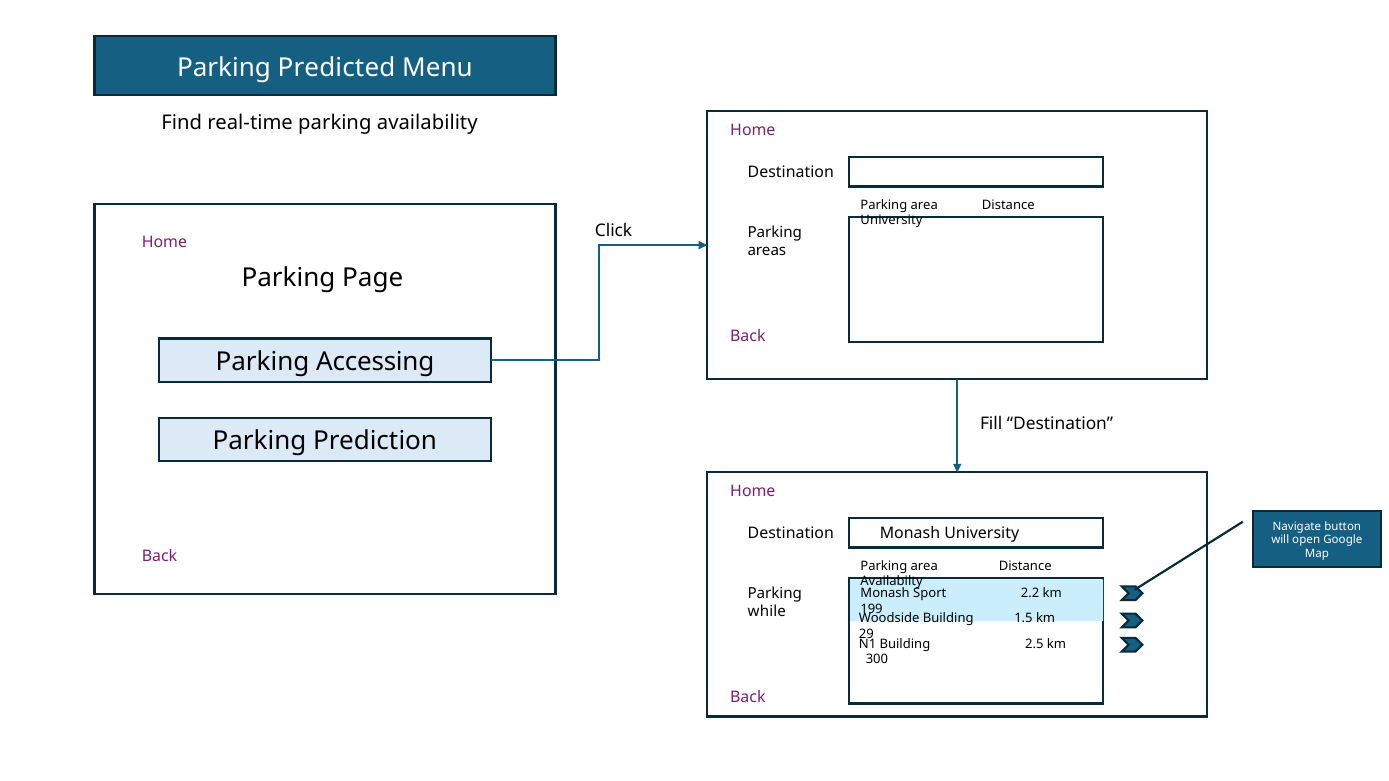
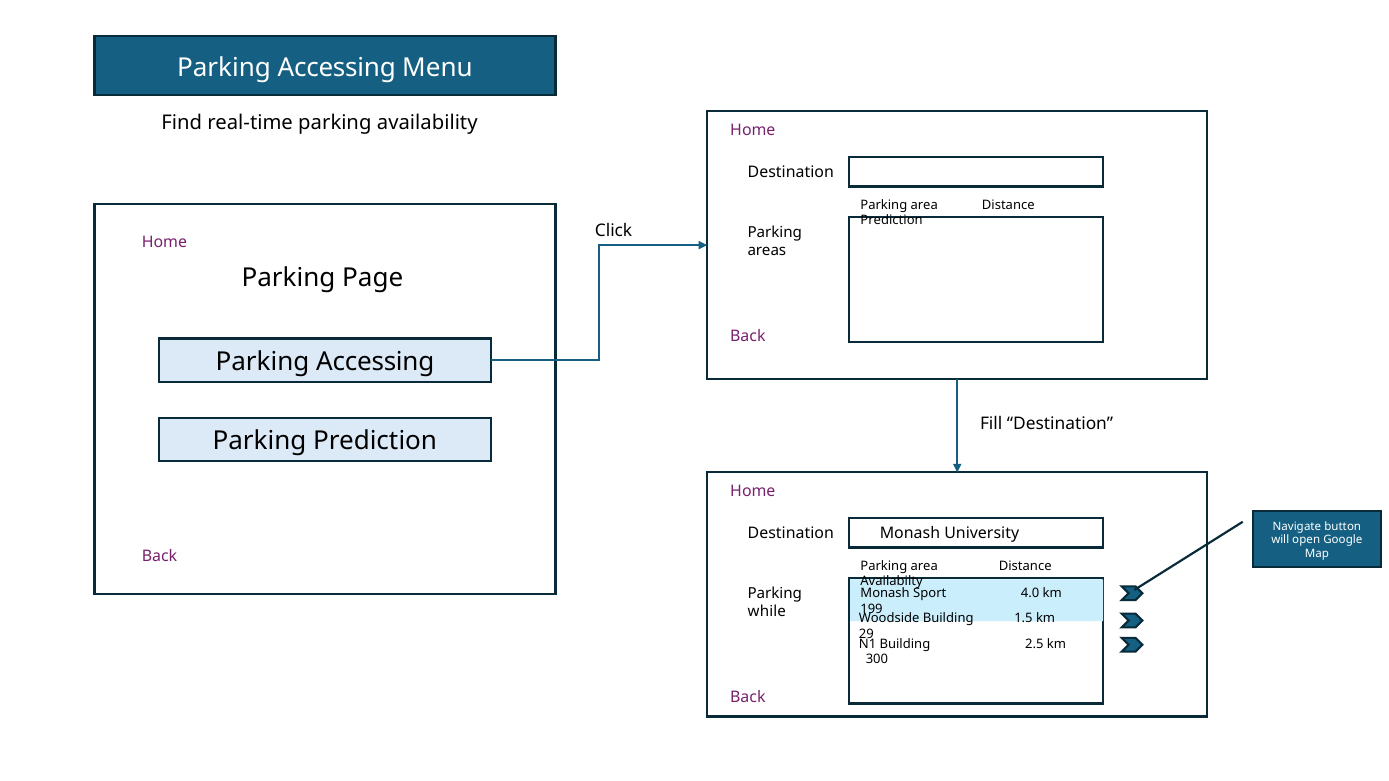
Predicted at (337, 68): Predicted -> Accessing
University at (892, 220): University -> Prediction
2.2: 2.2 -> 4.0
